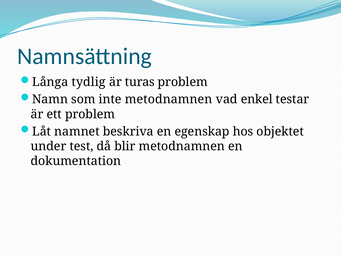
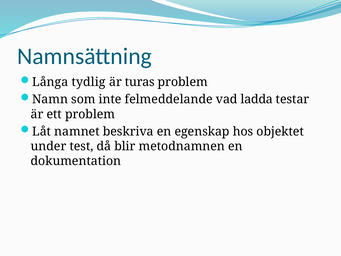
inte metodnamnen: metodnamnen -> felmeddelande
enkel: enkel -> ladda
